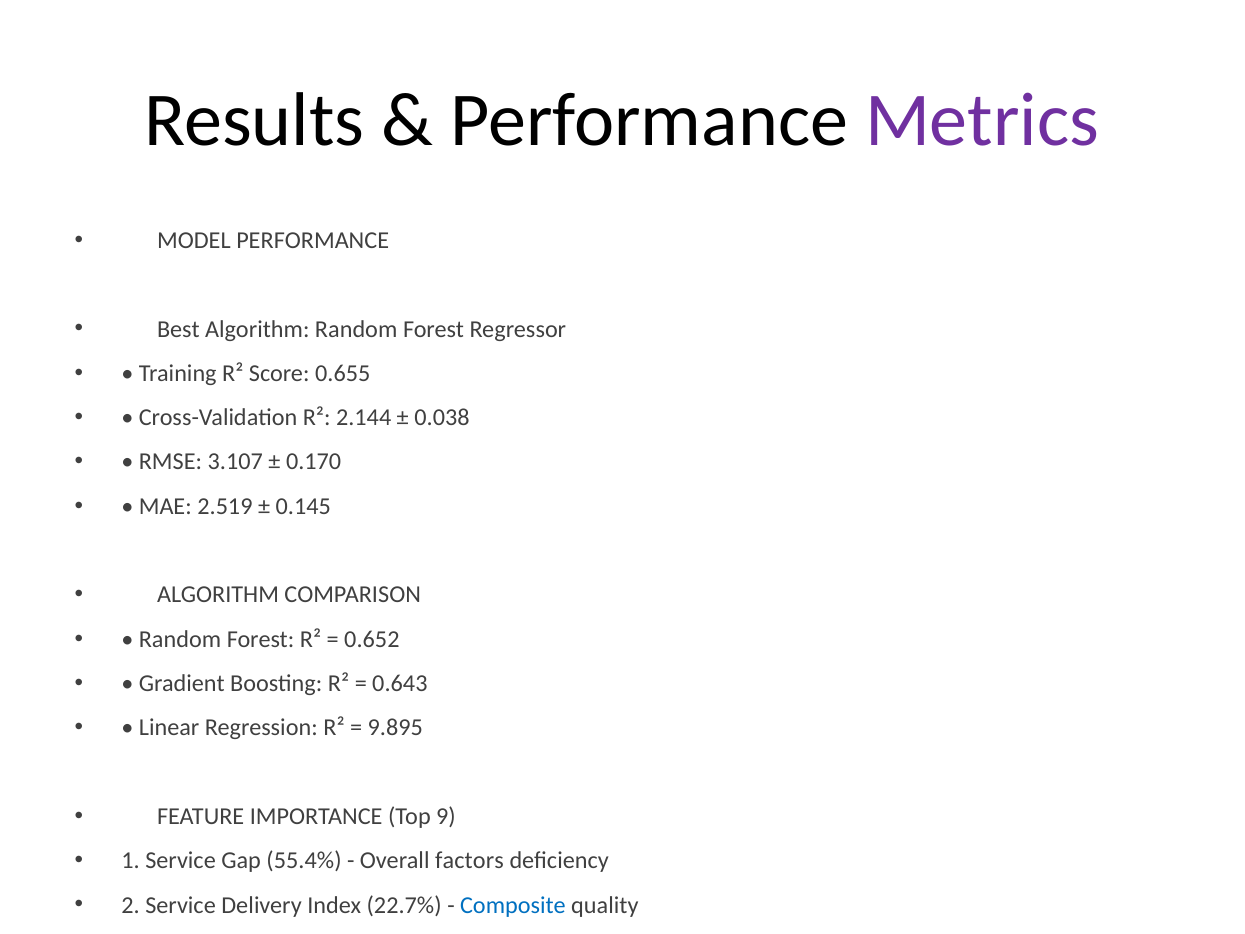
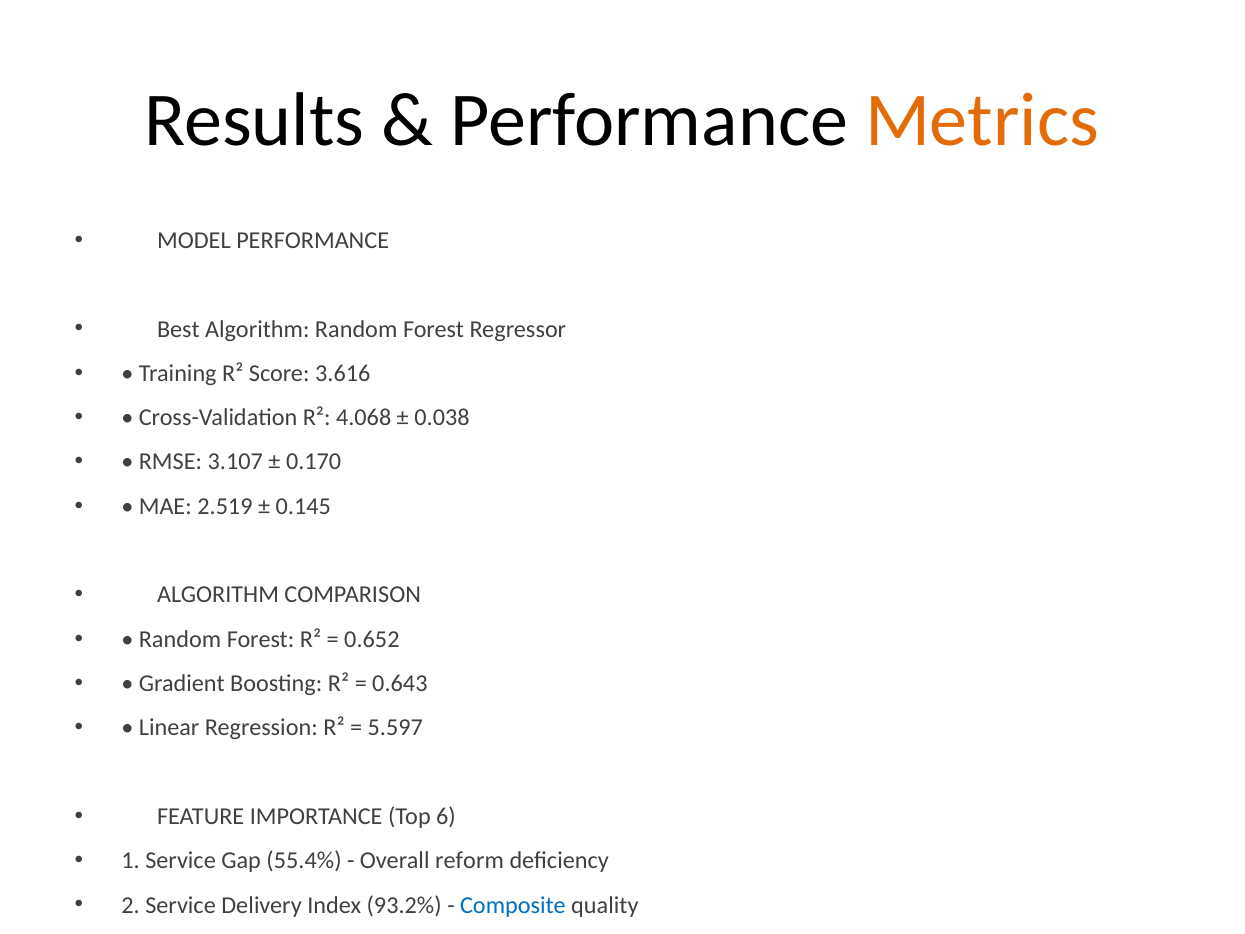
Metrics colour: purple -> orange
0.655: 0.655 -> 3.616
2.144: 2.144 -> 4.068
9.895: 9.895 -> 5.597
9: 9 -> 6
factors: factors -> reform
22.7%: 22.7% -> 93.2%
